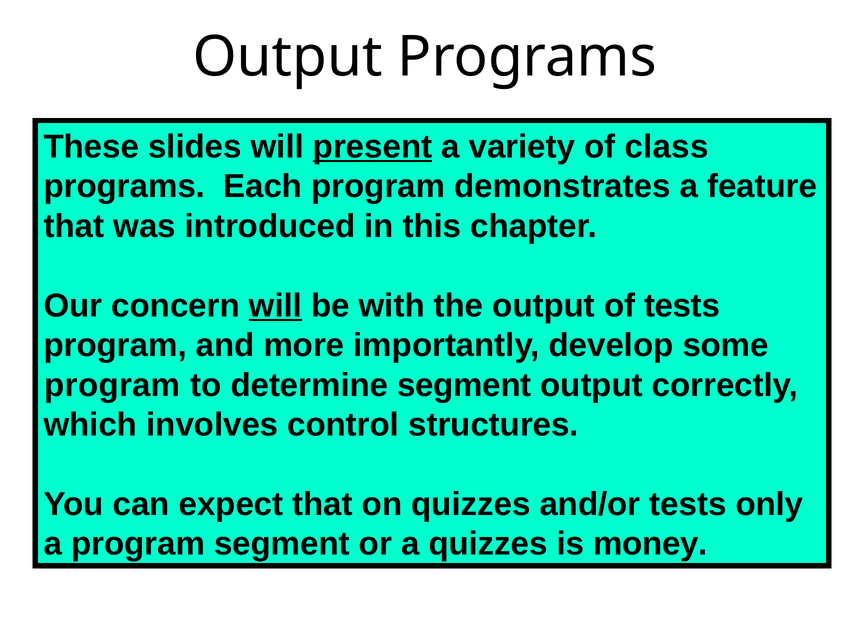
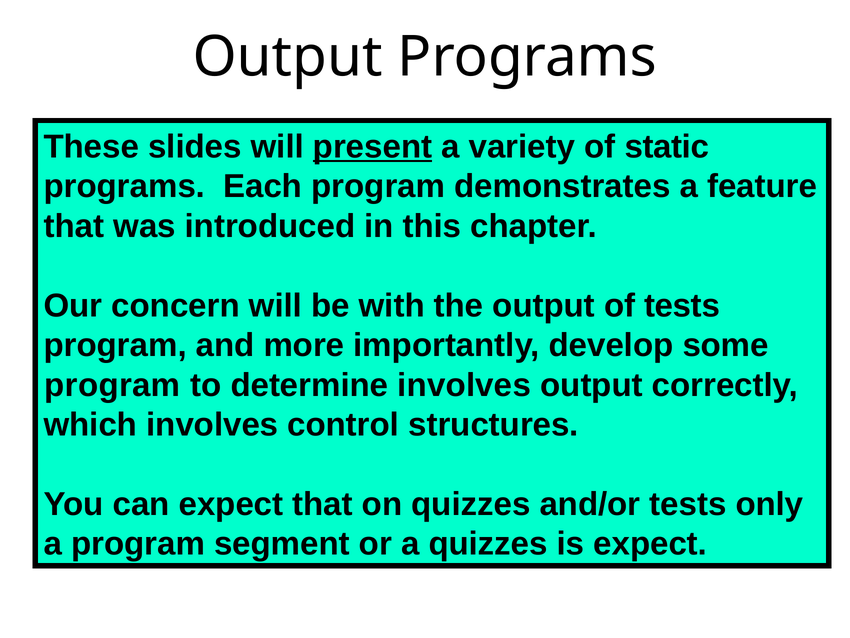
class: class -> static
will at (275, 305) underline: present -> none
determine segment: segment -> involves
is money: money -> expect
